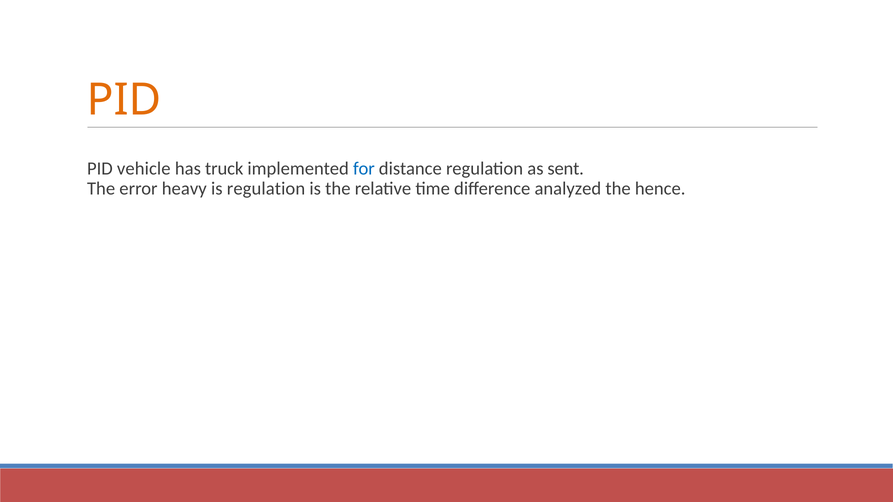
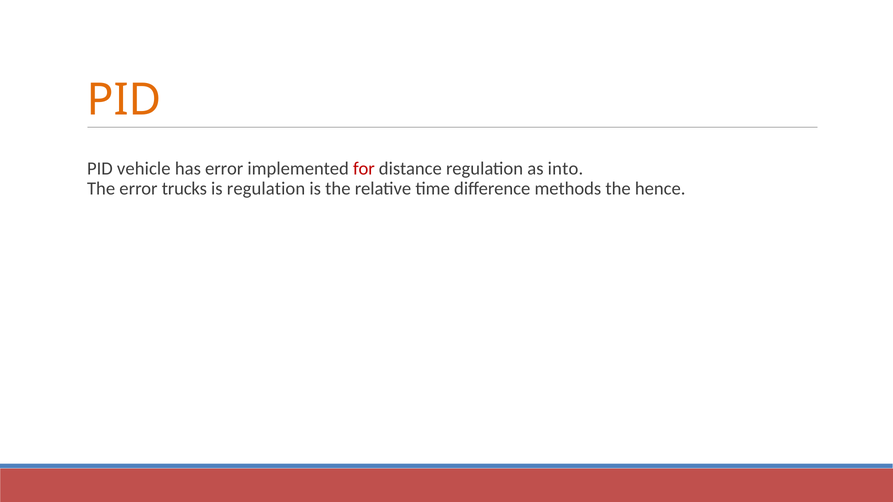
has truck: truck -> error
for colour: blue -> red
sent: sent -> into
heavy: heavy -> trucks
analyzed: analyzed -> methods
